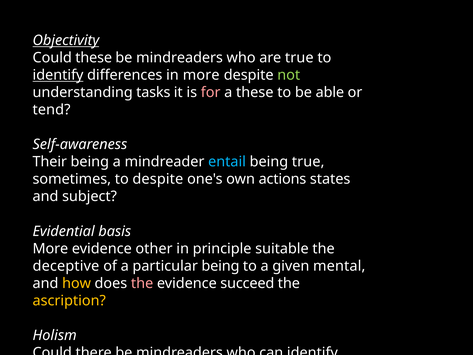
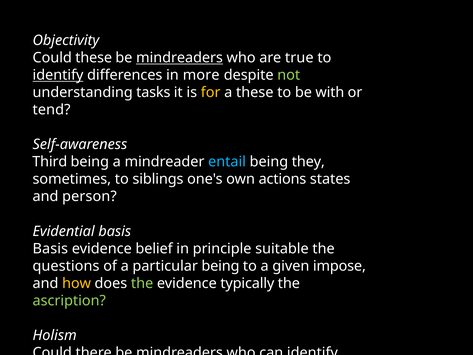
Objectivity underline: present -> none
mindreaders at (180, 58) underline: none -> present
for colour: pink -> yellow
able: able -> with
Their: Their -> Third
being true: true -> they
to despite: despite -> siblings
subject: subject -> person
More at (50, 248): More -> Basis
other: other -> belief
deceptive: deceptive -> questions
mental: mental -> impose
the at (142, 283) colour: pink -> light green
succeed: succeed -> typically
ascription colour: yellow -> light green
